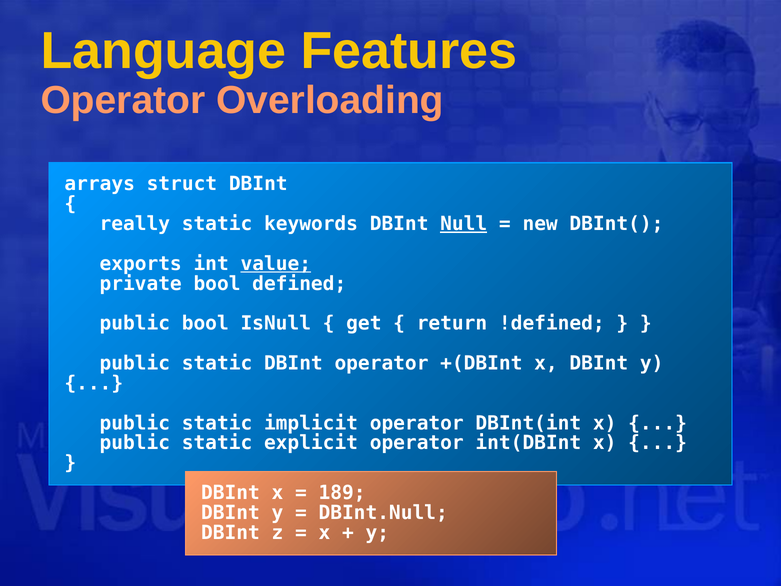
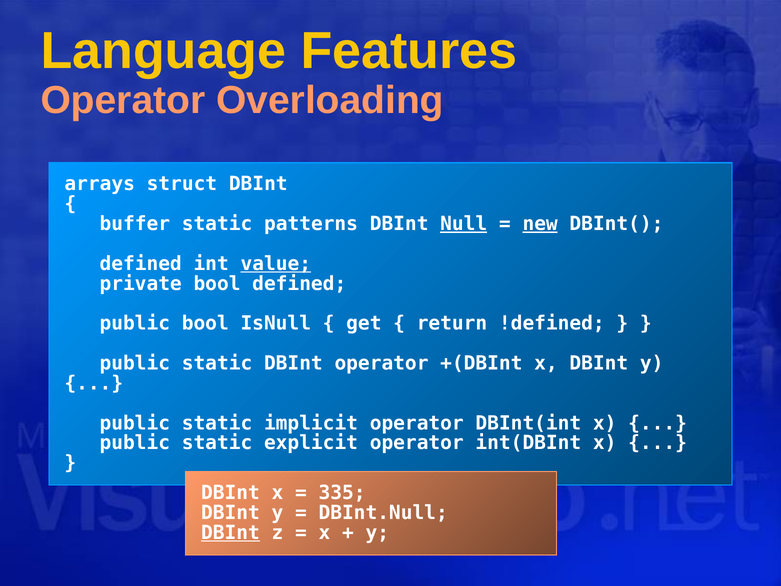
really: really -> buffer
keywords: keywords -> patterns
new underline: none -> present
exports at (141, 264): exports -> defined
189: 189 -> 335
DBInt at (230, 532) underline: none -> present
